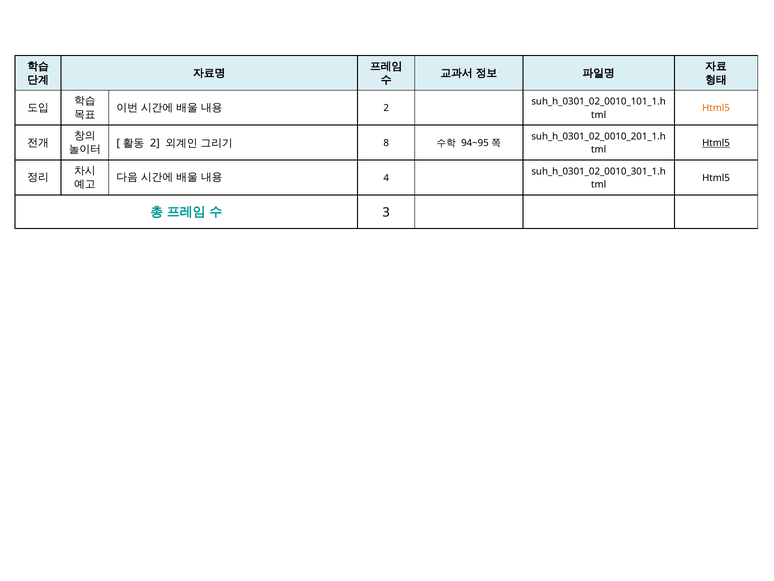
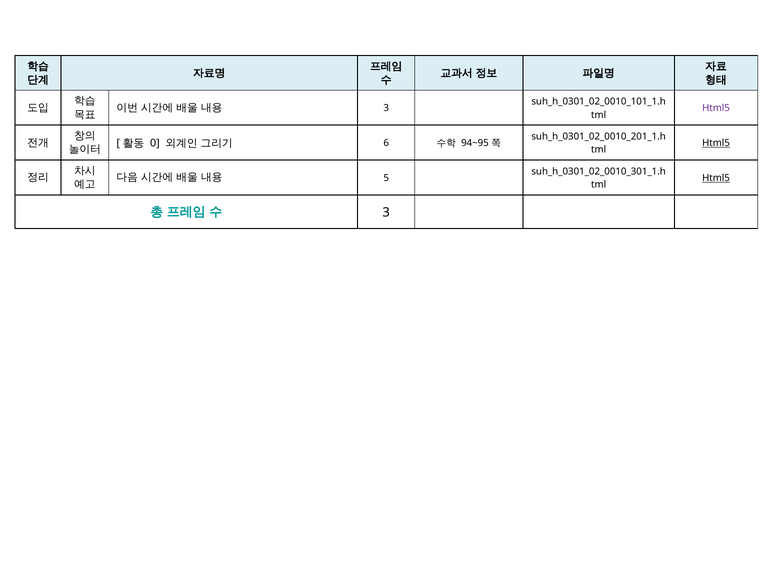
2 at (386, 108): 2 -> 3
Html5 at (716, 108) colour: orange -> purple
2 at (155, 143): 2 -> 0
8: 8 -> 6
4: 4 -> 5
Html5 at (716, 178) underline: none -> present
